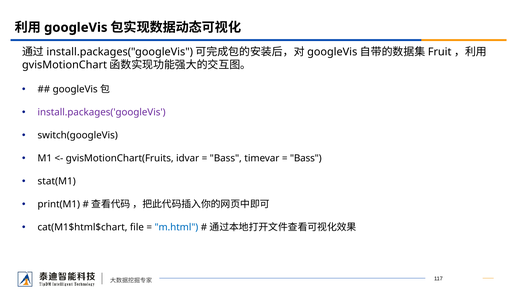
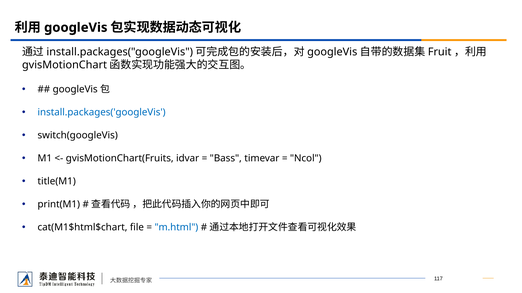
install.packages('googleVis colour: purple -> blue
Bass at (306, 159): Bass -> Ncol
stat(M1: stat(M1 -> title(M1
